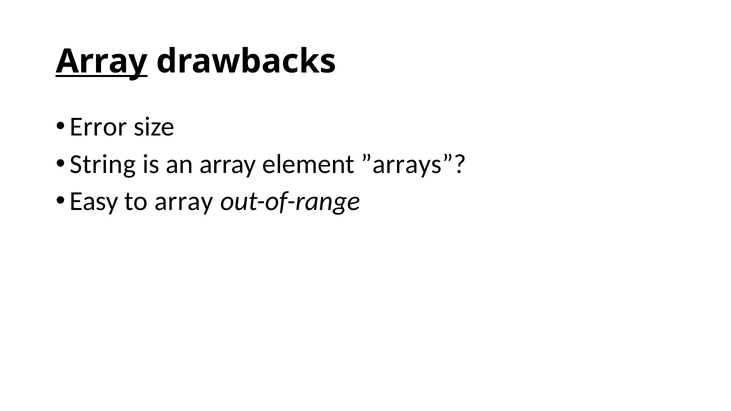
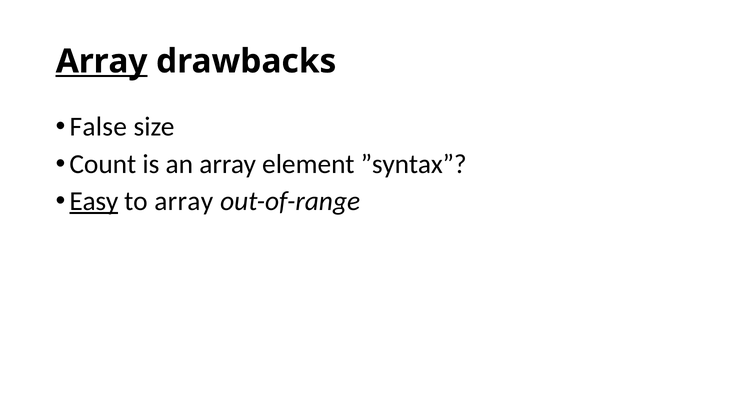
Error: Error -> False
String: String -> Count
”arrays: ”arrays -> ”syntax
Easy underline: none -> present
